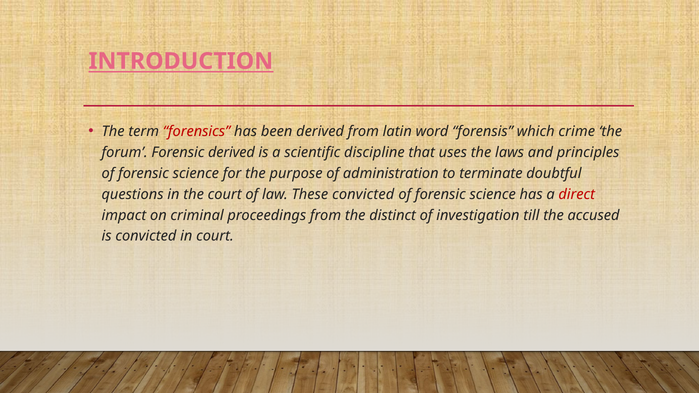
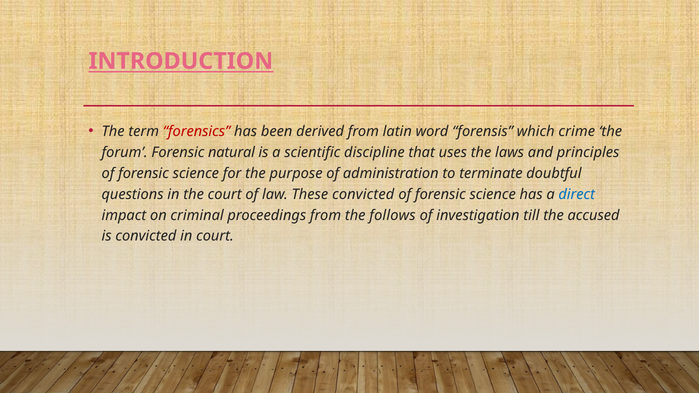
Forensic derived: derived -> natural
direct colour: red -> blue
distinct: distinct -> follows
